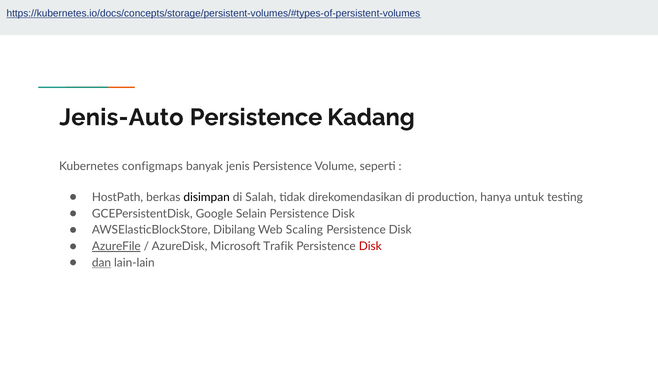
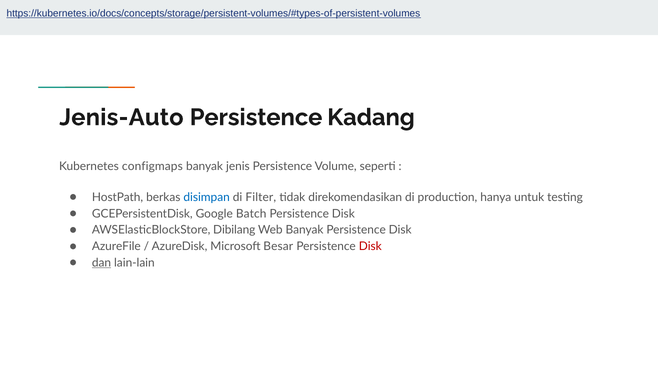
disimpan colour: black -> blue
Salah: Salah -> Filter
Selain: Selain -> Batch
Web Scaling: Scaling -> Banyak
AzureFile underline: present -> none
Trafik: Trafik -> Besar
